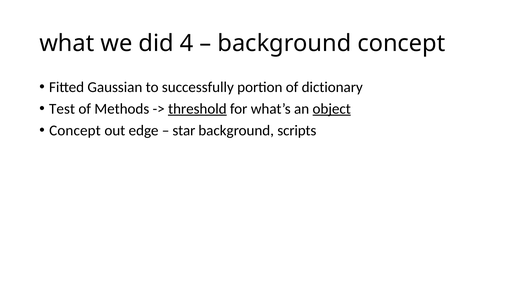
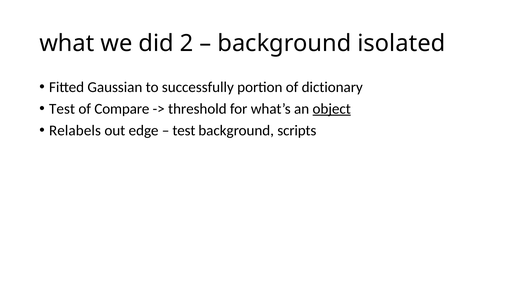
4: 4 -> 2
background concept: concept -> isolated
Methods: Methods -> Compare
threshold underline: present -> none
Concept at (75, 131): Concept -> Relabels
star at (184, 131): star -> test
